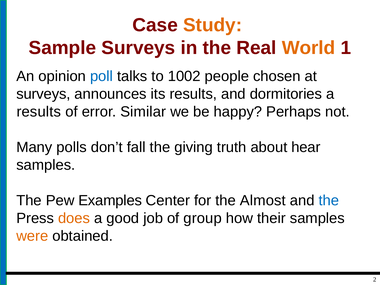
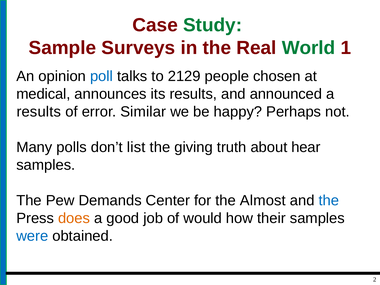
Study colour: orange -> green
World colour: orange -> green
1002: 1002 -> 2129
surveys at (43, 94): surveys -> medical
dormitories: dormitories -> announced
fall: fall -> list
Examples: Examples -> Demands
group: group -> would
were colour: orange -> blue
